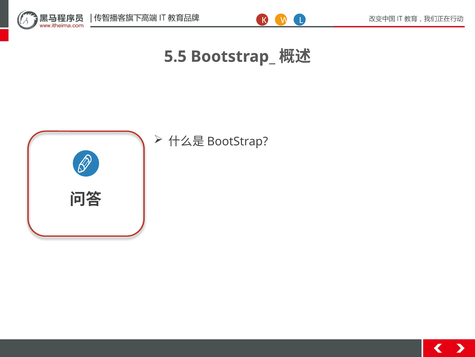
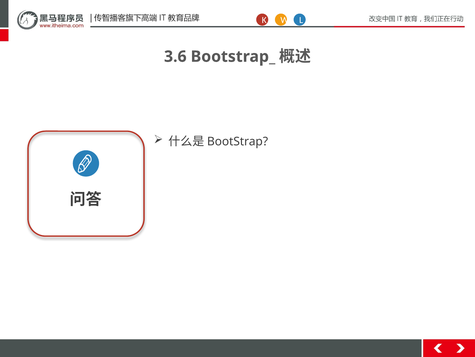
5.5: 5.5 -> 3.6
